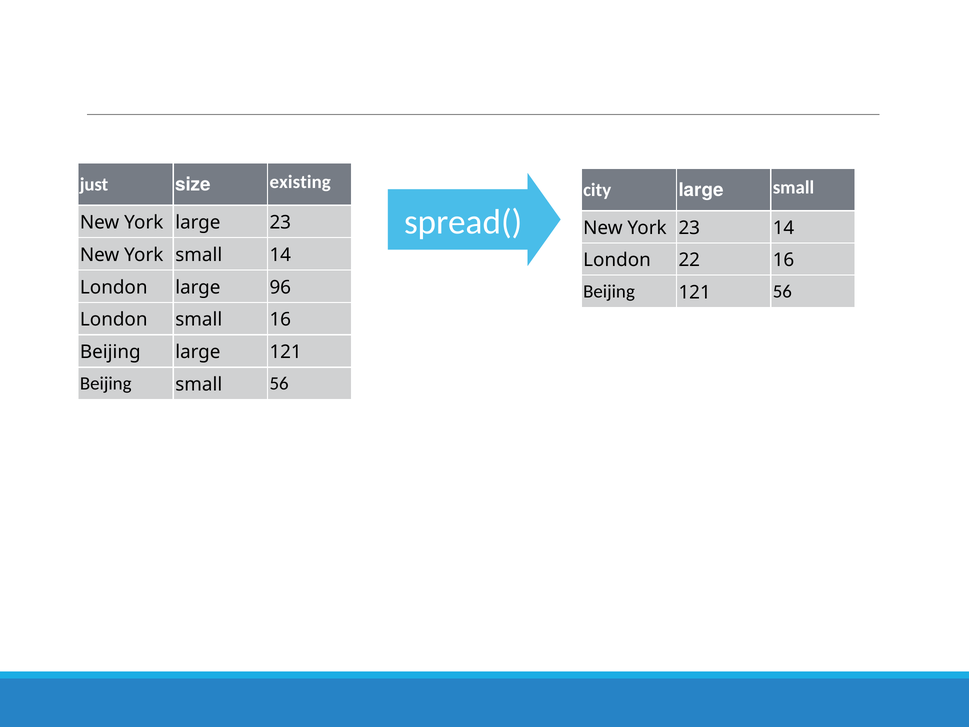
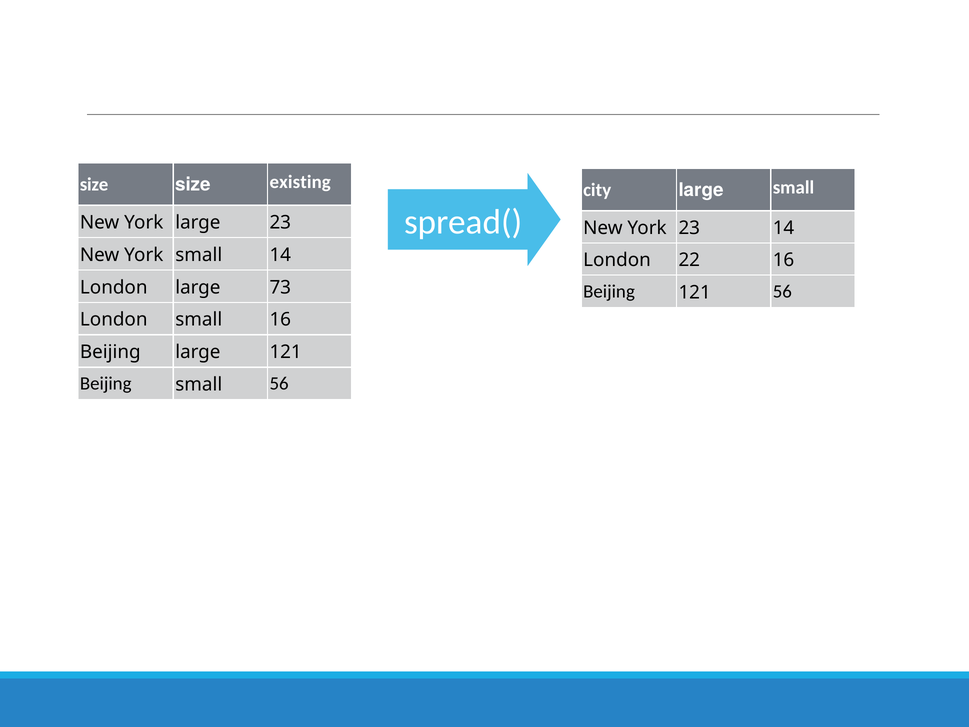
just at (94, 184): just -> size
96: 96 -> 73
